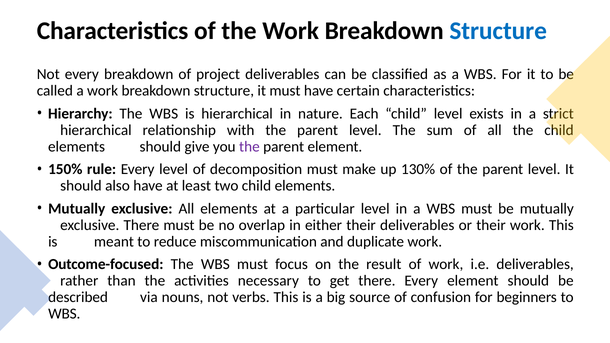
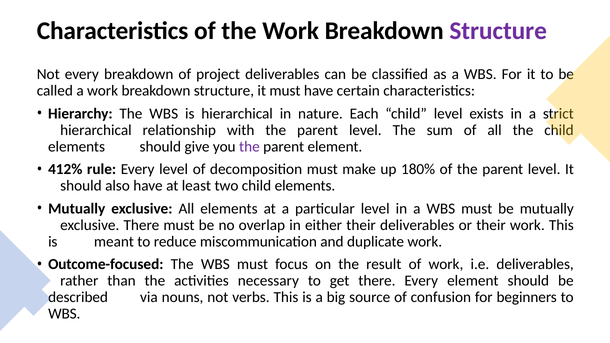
Structure at (498, 31) colour: blue -> purple
150%: 150% -> 412%
130%: 130% -> 180%
